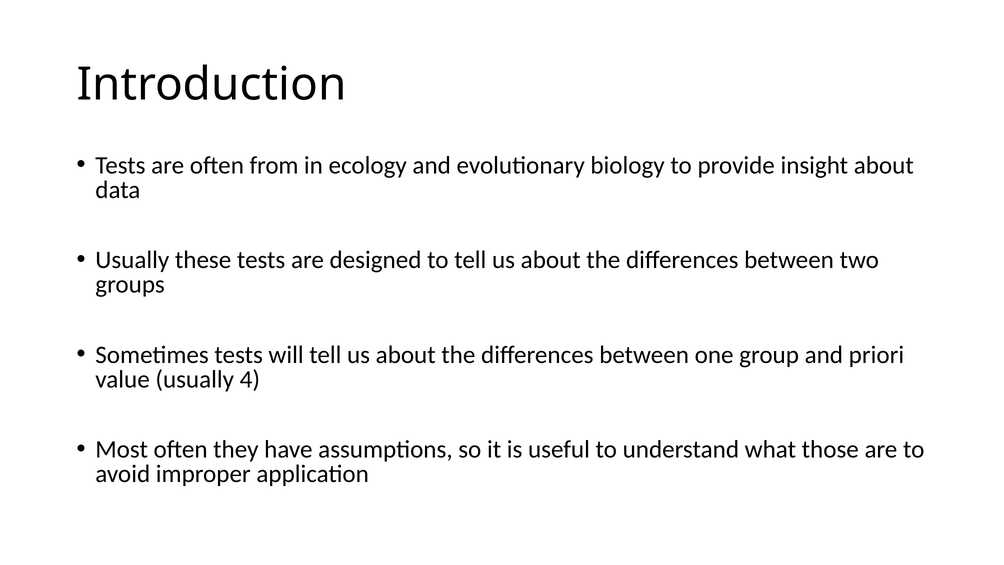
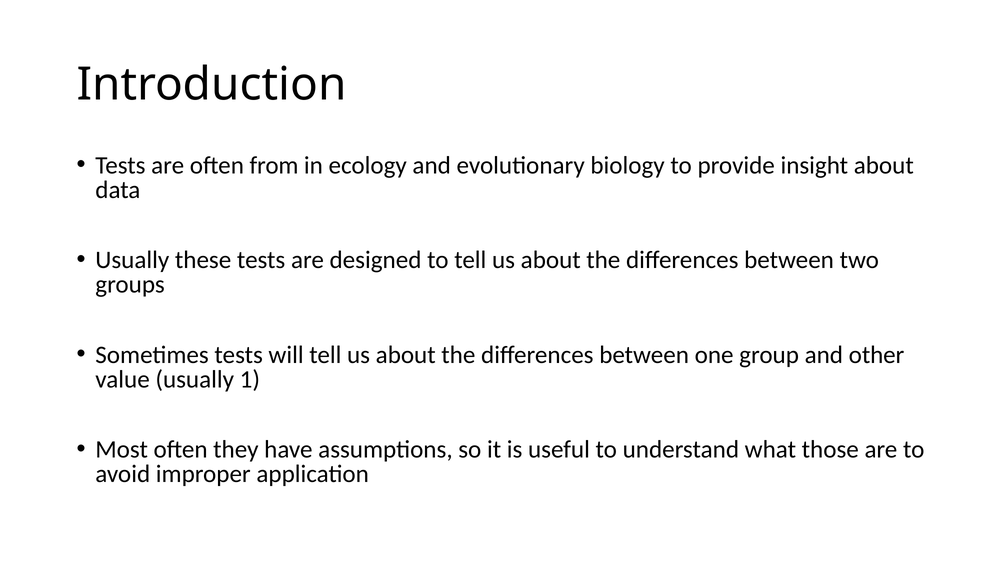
priori: priori -> other
4: 4 -> 1
